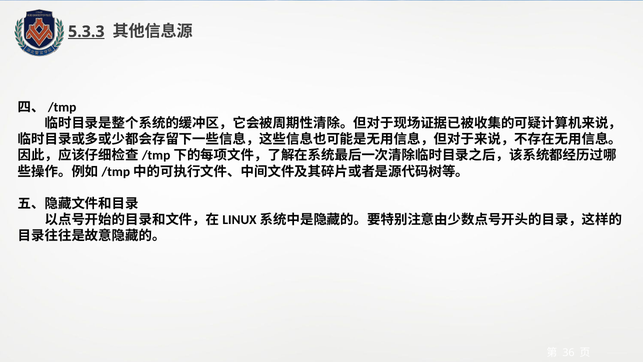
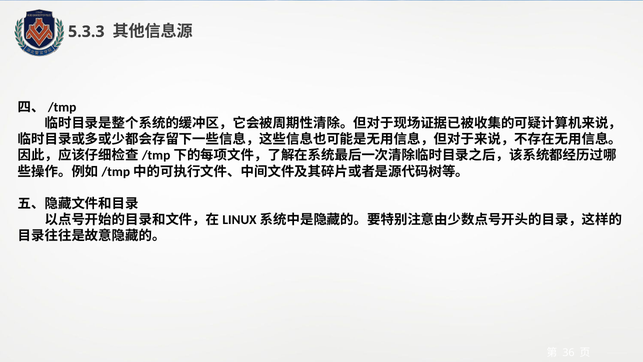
5.3.3 underline: present -> none
